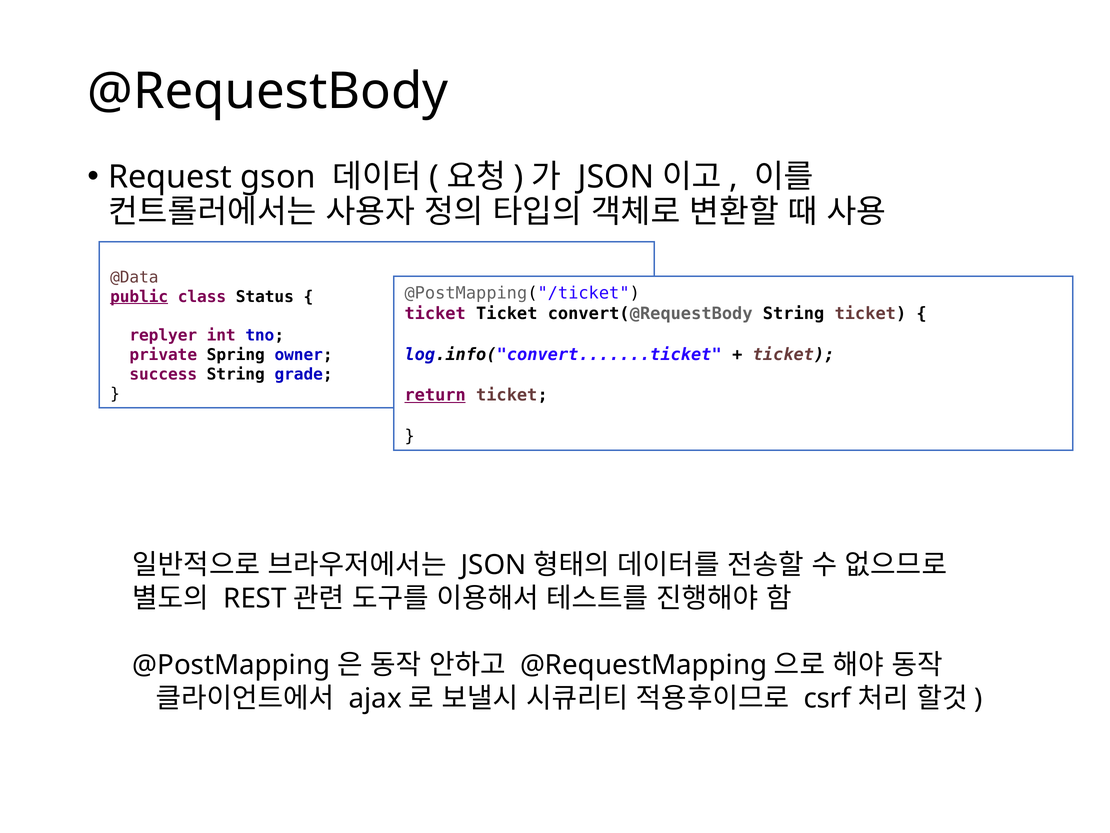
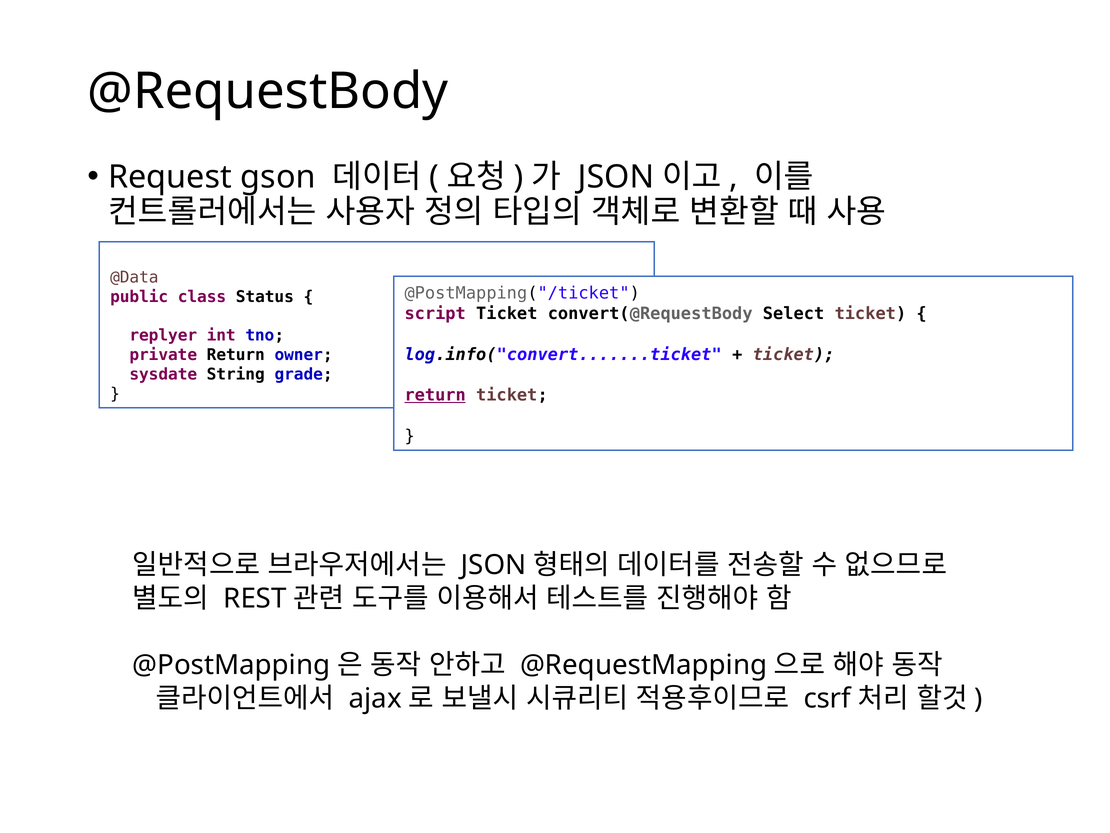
public underline: present -> none
ticket at (435, 313): ticket -> script
convert(@RequestBody String: String -> Select
private Spring: Spring -> Return
success: success -> sysdate
